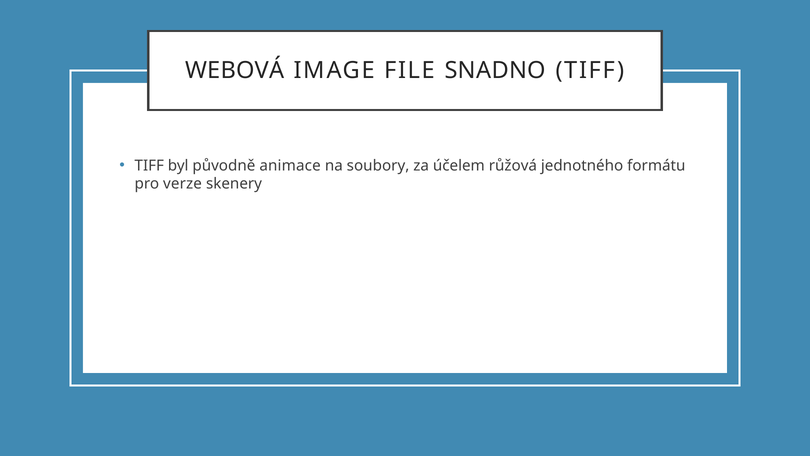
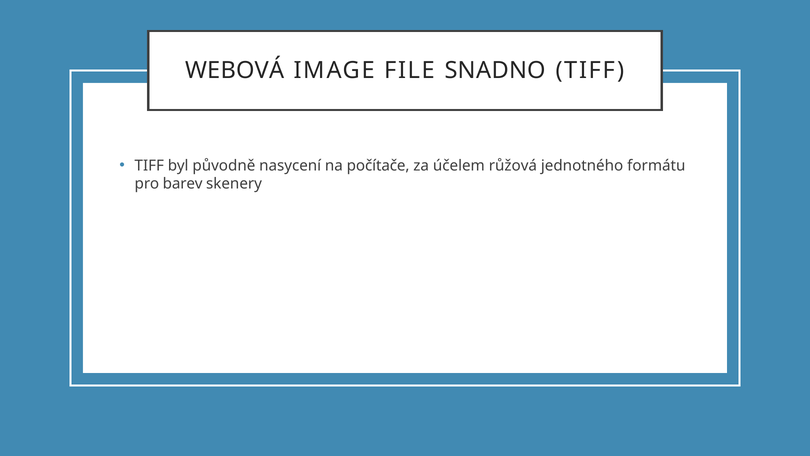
animace: animace -> nasycení
soubory: soubory -> počítače
verze: verze -> barev
